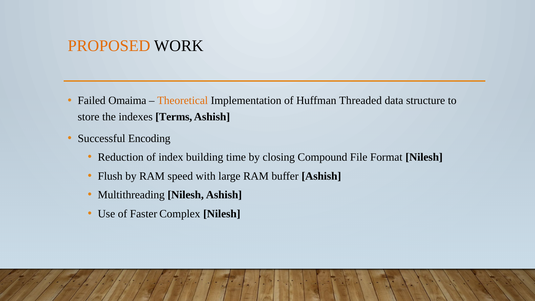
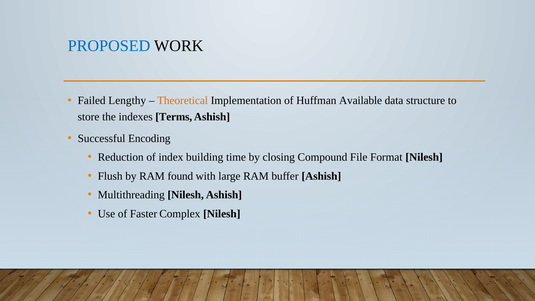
PROPOSED colour: orange -> blue
Omaima: Omaima -> Lengthy
Threaded: Threaded -> Available
speed: speed -> found
